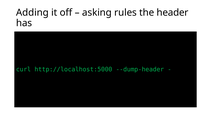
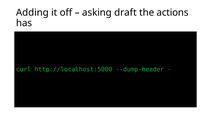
rules: rules -> draft
header: header -> actions
